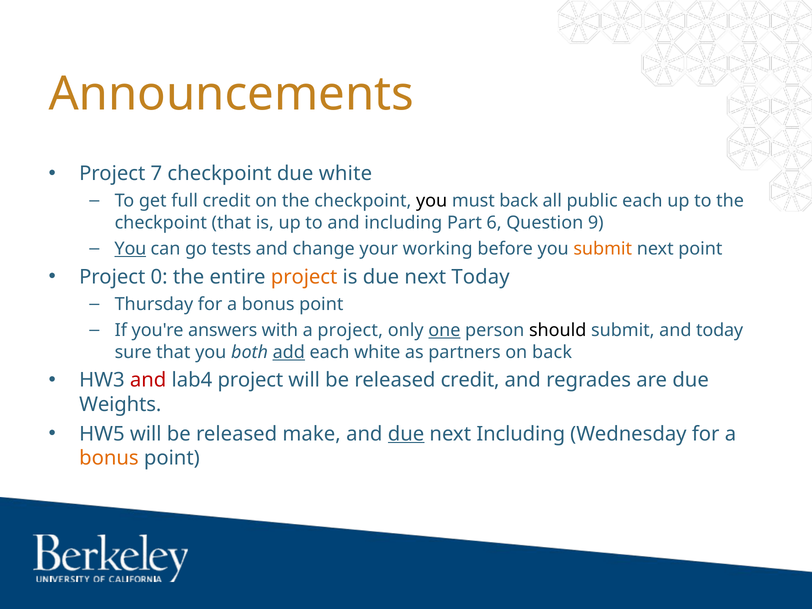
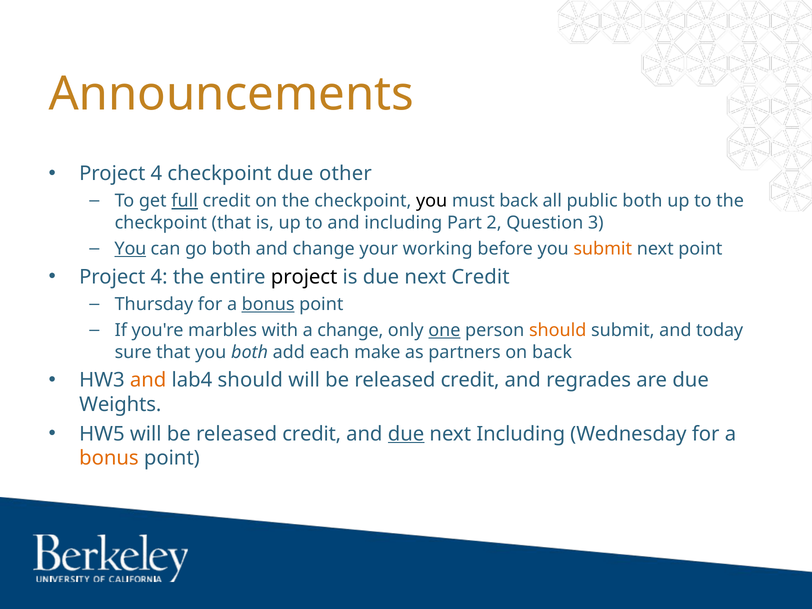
7 at (156, 174): 7 -> 4
due white: white -> other
full underline: none -> present
public each: each -> both
6: 6 -> 2
9: 9 -> 3
go tests: tests -> both
0 at (159, 277): 0 -> 4
project at (304, 277) colour: orange -> black
next Today: Today -> Credit
bonus at (268, 304) underline: none -> present
answers: answers -> marbles
a project: project -> change
should at (558, 330) colour: black -> orange
add underline: present -> none
each white: white -> make
and at (148, 380) colour: red -> orange
lab4 project: project -> should
make at (312, 434): make -> credit
